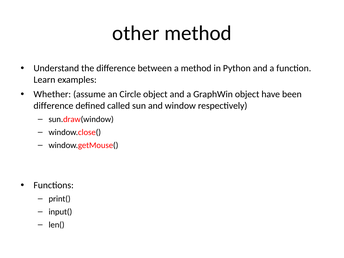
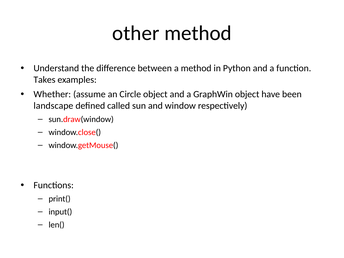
Learn: Learn -> Takes
difference at (53, 106): difference -> landscape
